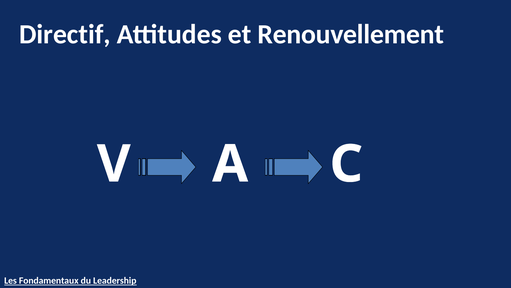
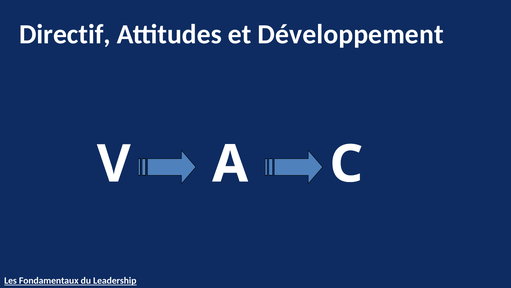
Renouvellement: Renouvellement -> Développement
